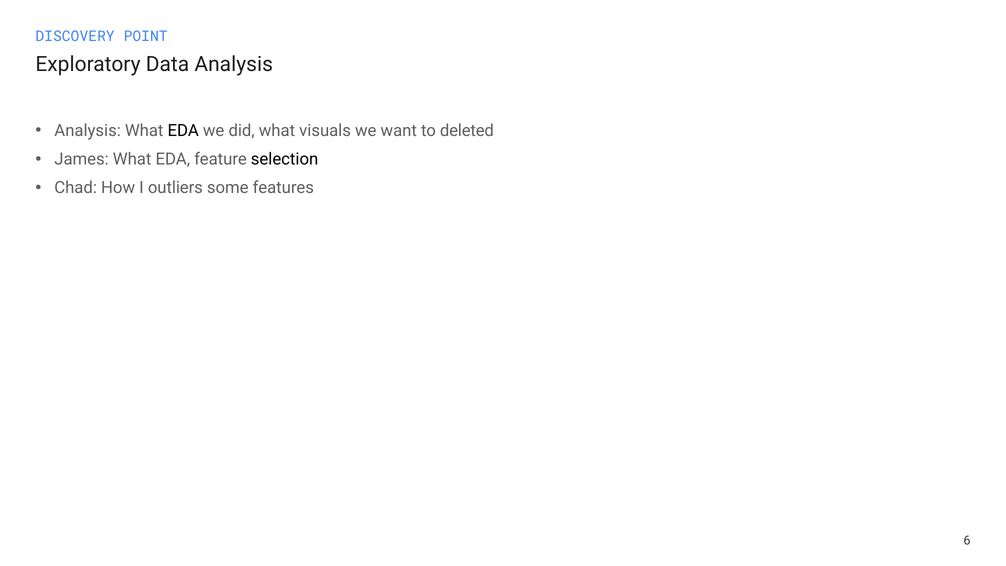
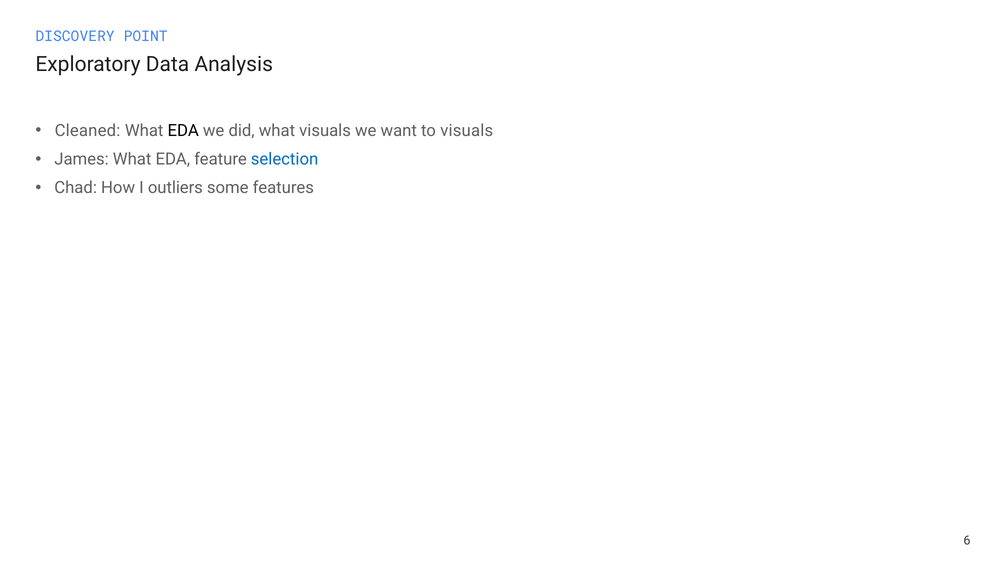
Analysis at (88, 131): Analysis -> Cleaned
to deleted: deleted -> visuals
selection colour: black -> blue
